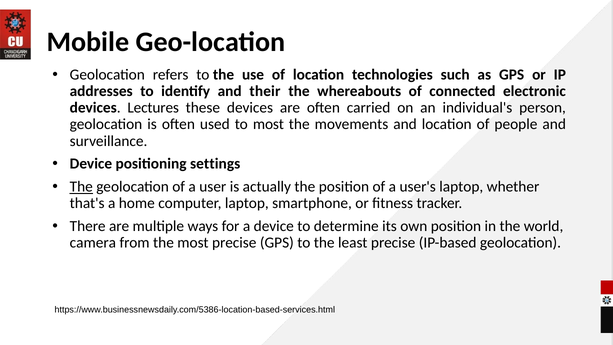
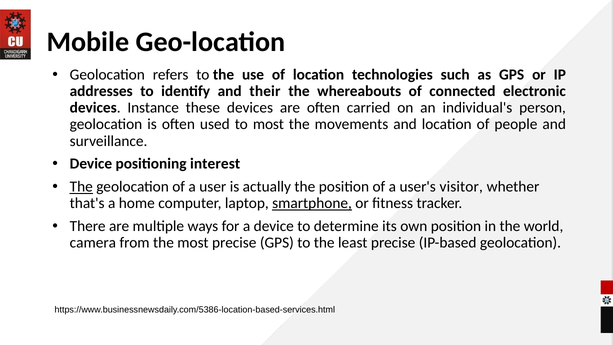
Lectures: Lectures -> Instance
settings: settings -> interest
user's laptop: laptop -> visitor
smartphone underline: none -> present
